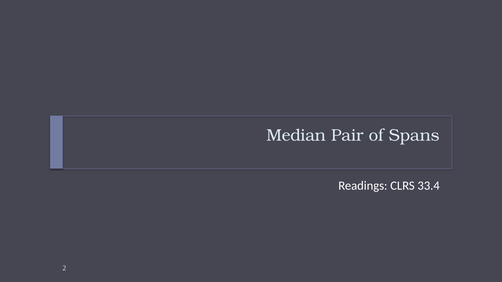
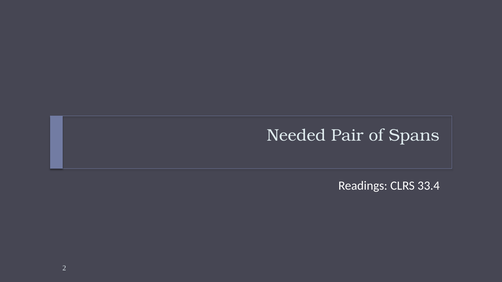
Median: Median -> Needed
